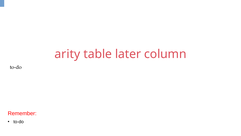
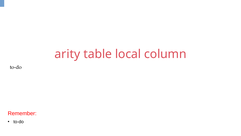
later: later -> local
